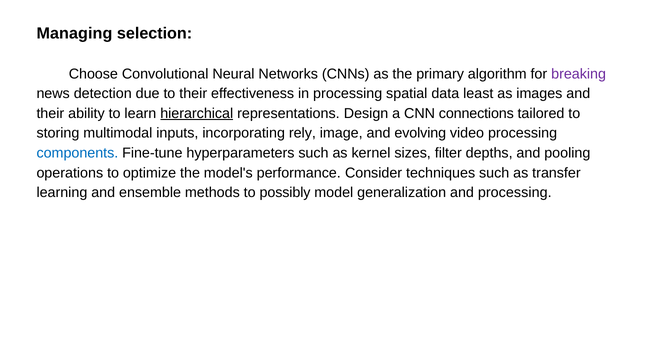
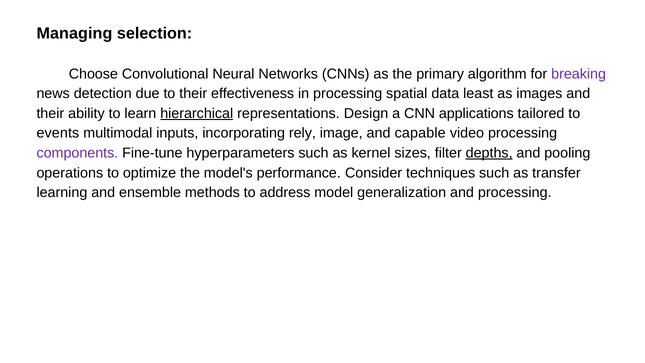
connections: connections -> applications
storing: storing -> events
evolving: evolving -> capable
components colour: blue -> purple
depths underline: none -> present
possibly: possibly -> address
